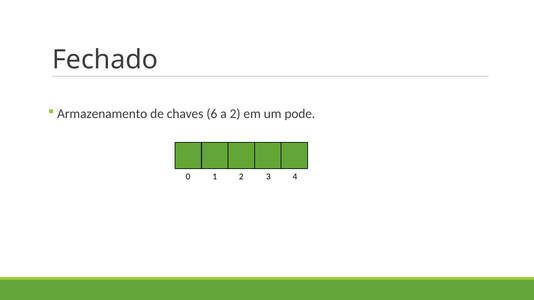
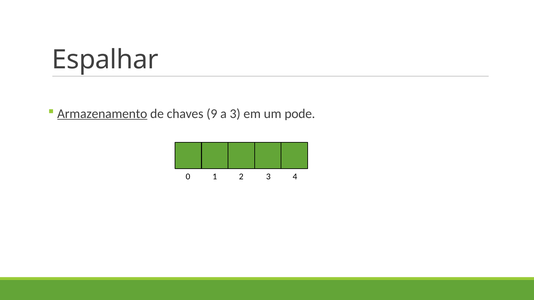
Fechado: Fechado -> Espalhar
Armazenamento underline: none -> present
6: 6 -> 9
a 2: 2 -> 3
